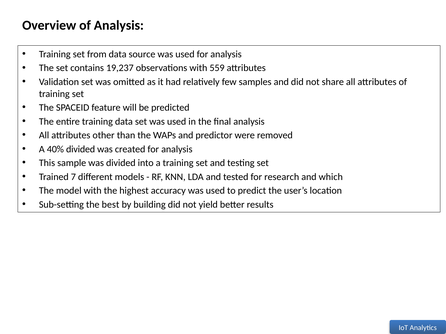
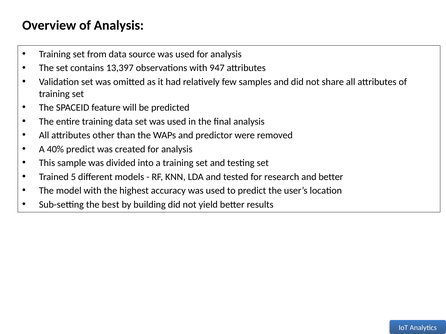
19,237: 19,237 -> 13,397
559: 559 -> 947
40% divided: divided -> predict
7: 7 -> 5
and which: which -> better
